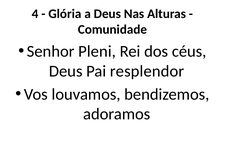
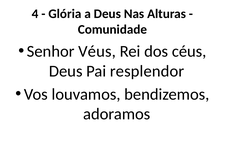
Pleni: Pleni -> Véus
